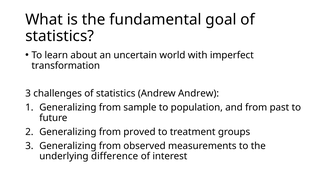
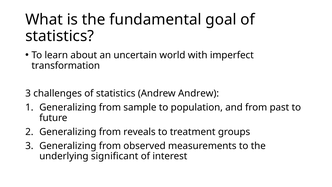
proved: proved -> reveals
difference: difference -> significant
